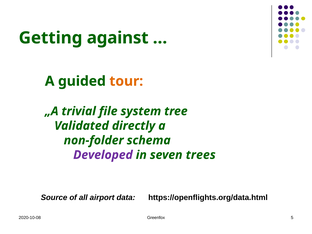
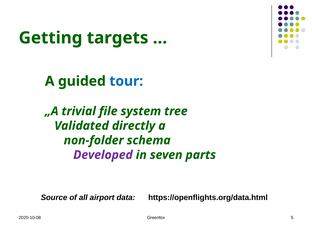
against: against -> targets
tour colour: orange -> blue
trees: trees -> parts
